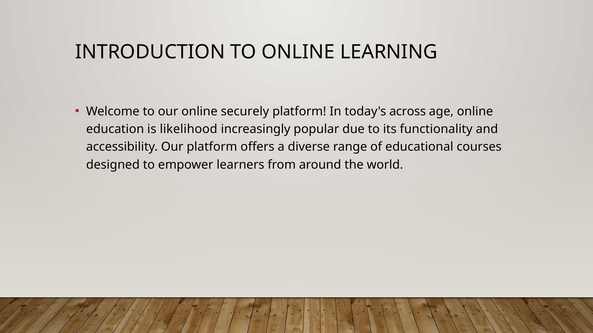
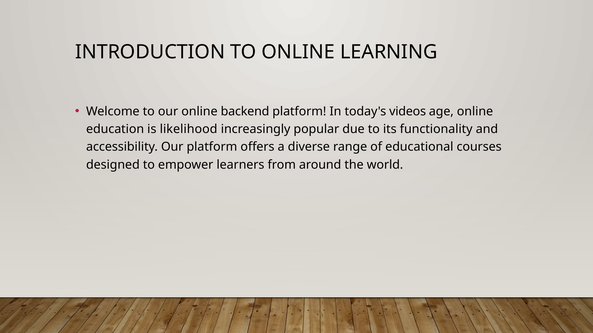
securely: securely -> backend
across: across -> videos
